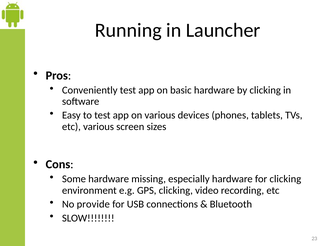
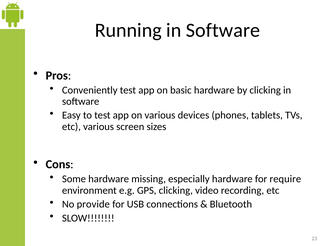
Running in Launcher: Launcher -> Software
for clicking: clicking -> require
